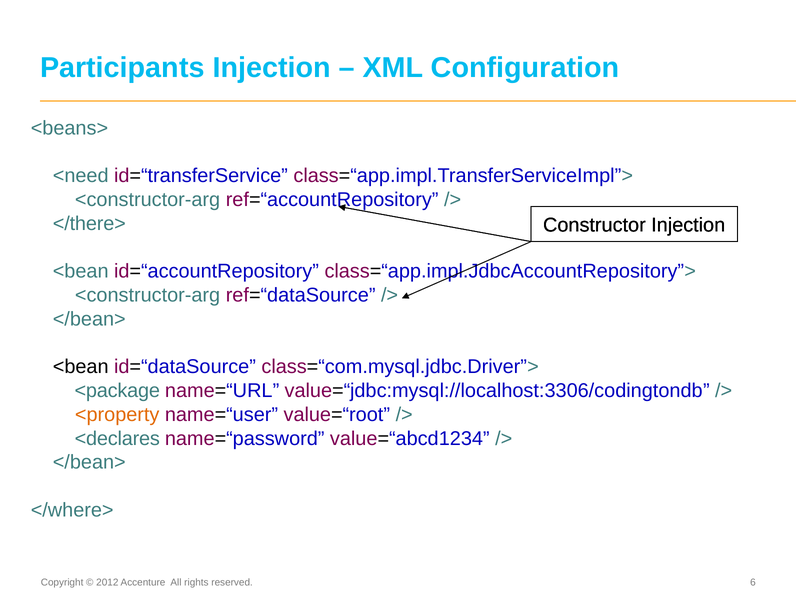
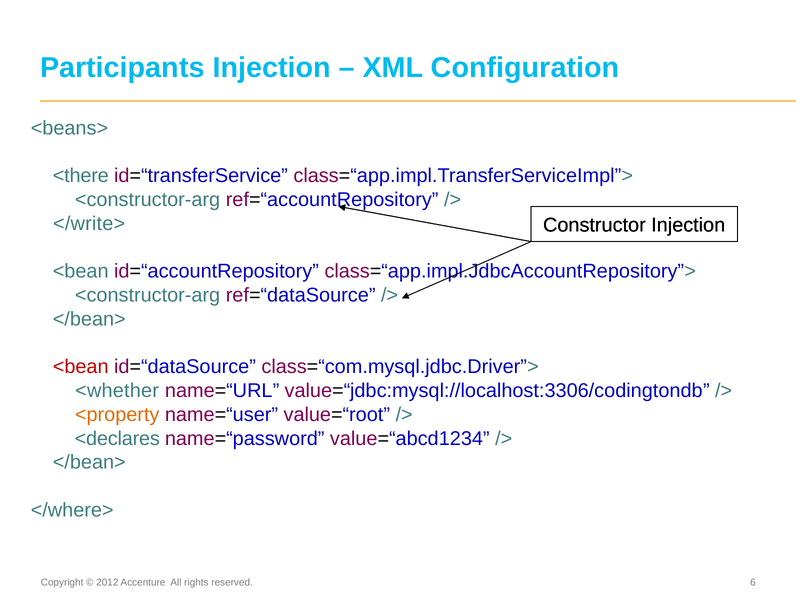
<need: <need -> <there
</there>: </there> -> </write>
<bean at (81, 367) colour: black -> red
<package: <package -> <whether
